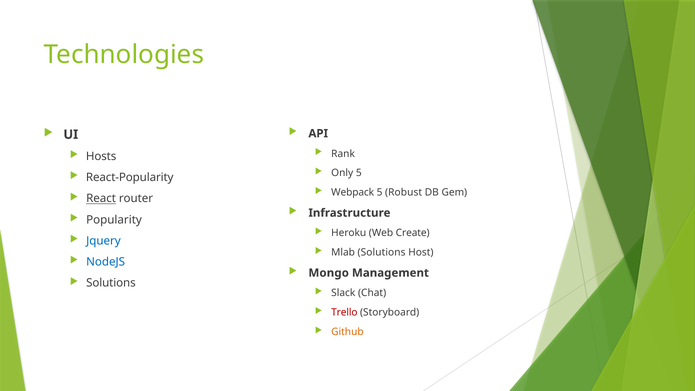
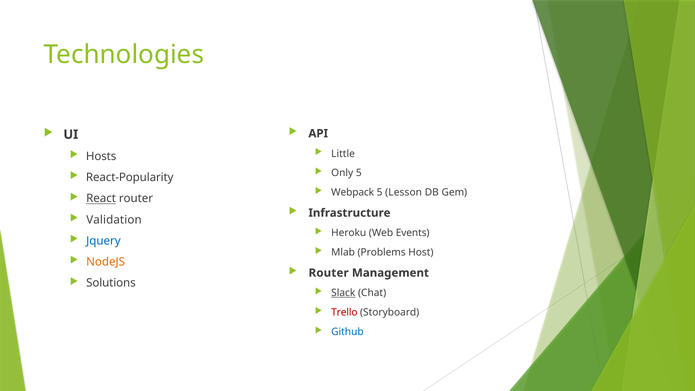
Rank: Rank -> Little
Robust: Robust -> Lesson
Popularity: Popularity -> Validation
Create: Create -> Events
Mlab Solutions: Solutions -> Problems
NodeJS colour: blue -> orange
Mongo at (329, 273): Mongo -> Router
Slack underline: none -> present
Github colour: orange -> blue
